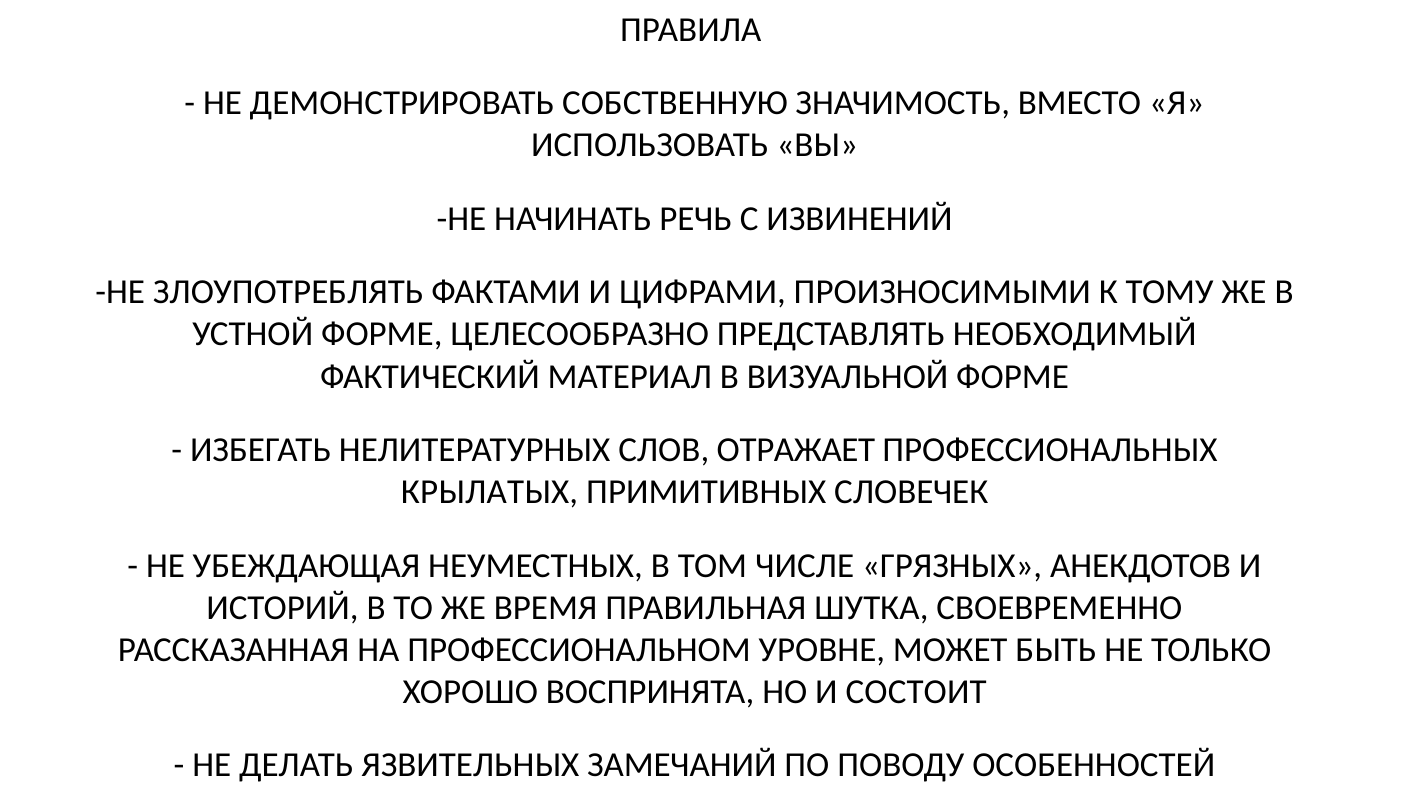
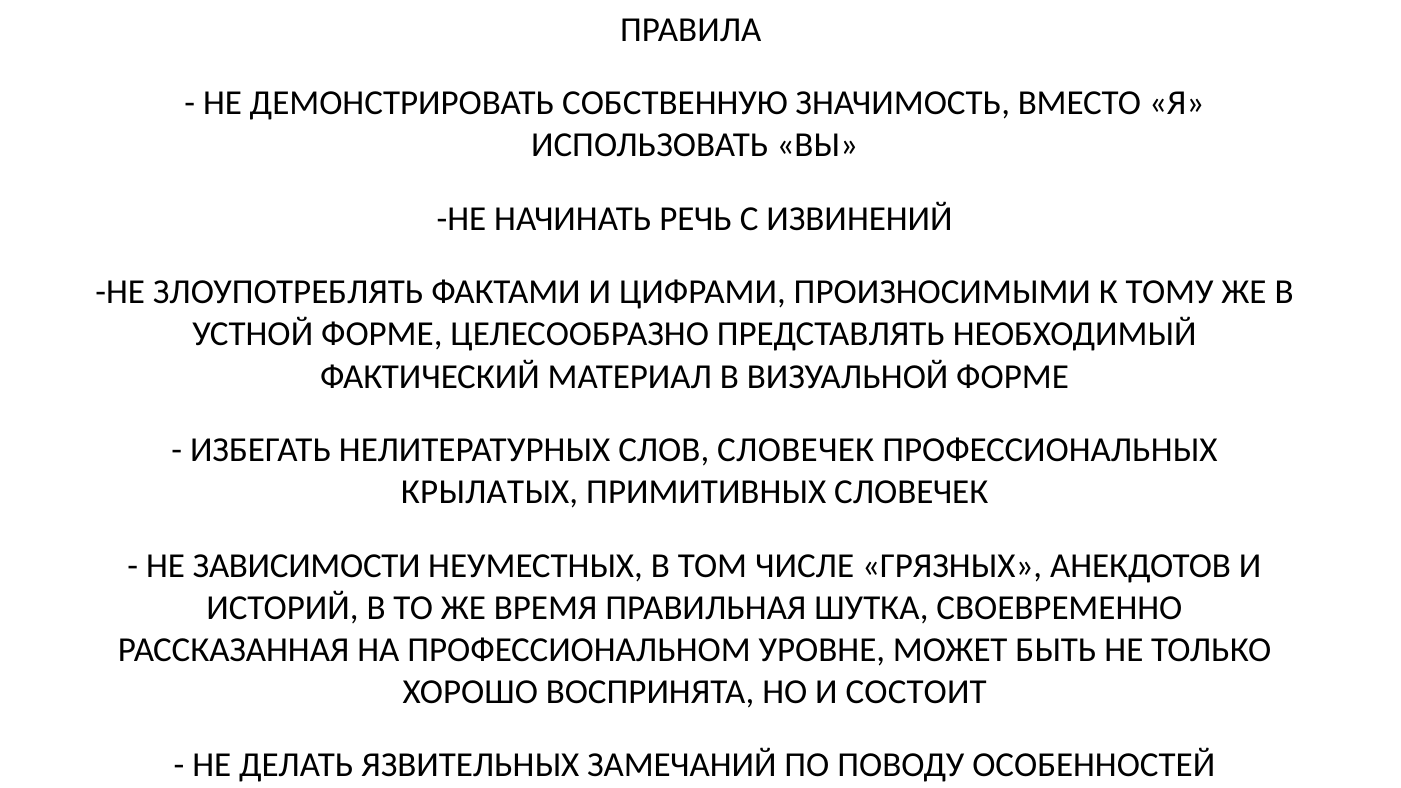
СЛОВ ОТРАЖАЕТ: ОТРАЖАЕТ -> СЛОВЕЧЕК
УБЕЖДАЮЩАЯ: УБЕЖДАЮЩАЯ -> ЗАВИСИМОСТИ
